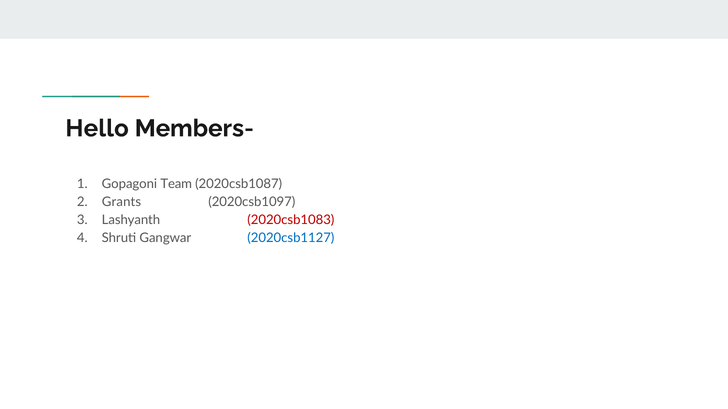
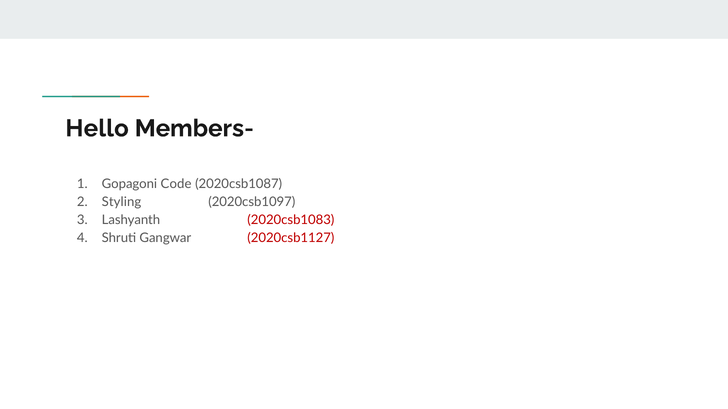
Team: Team -> Code
Grants: Grants -> Styling
2020csb1127 colour: blue -> red
